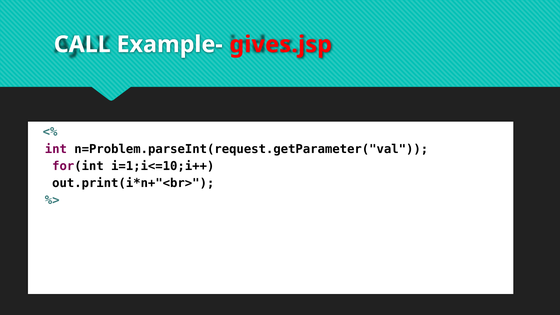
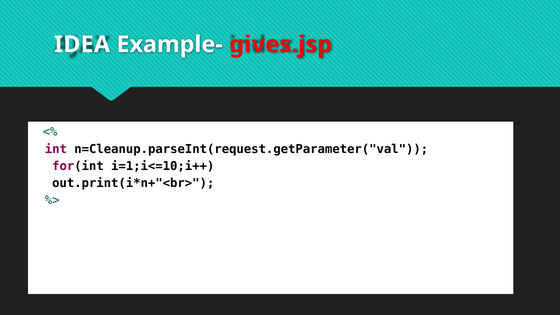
CALL: CALL -> IDEA
n=Problem.parseInt(request.getParameter("val: n=Problem.parseInt(request.getParameter("val -> n=Cleanup.parseInt(request.getParameter("val
